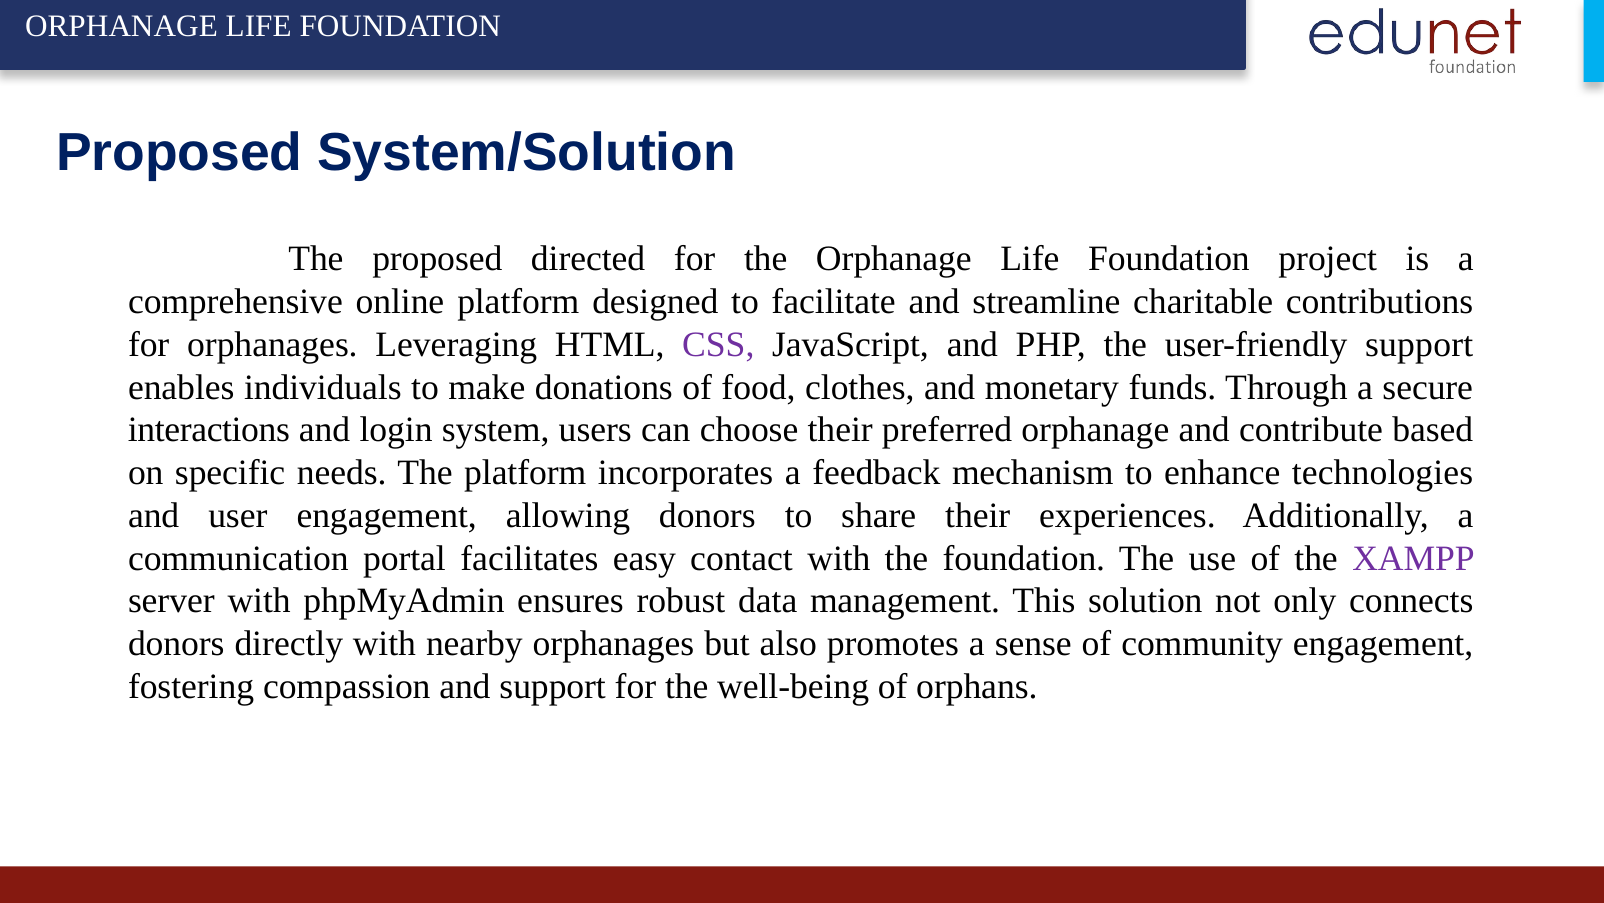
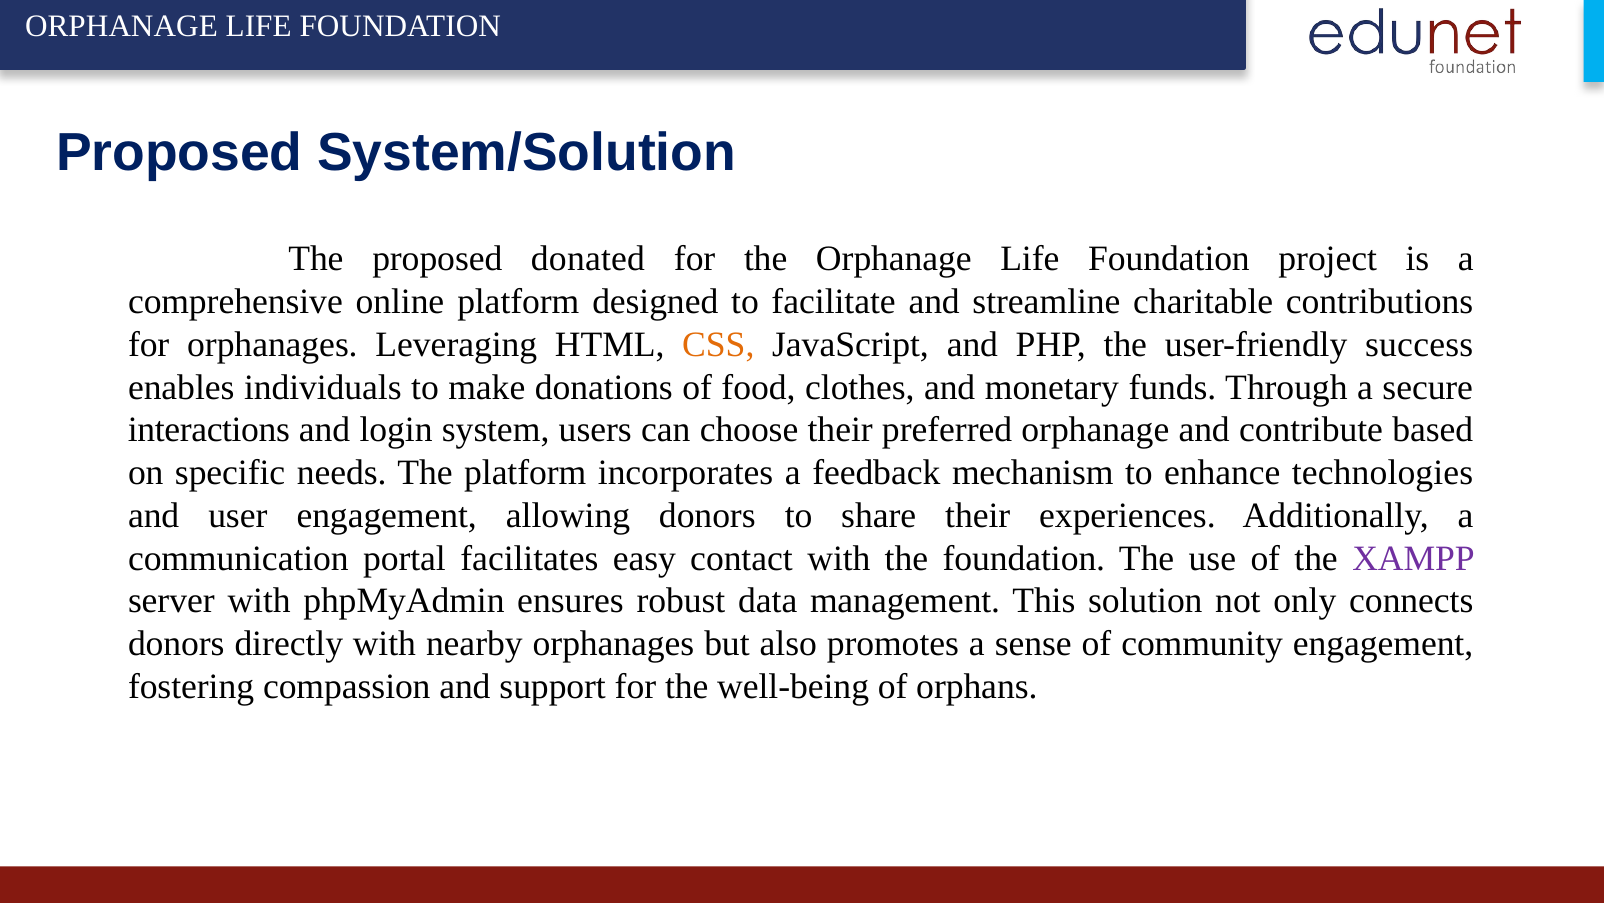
directed: directed -> donated
CSS colour: purple -> orange
user-friendly support: support -> success
